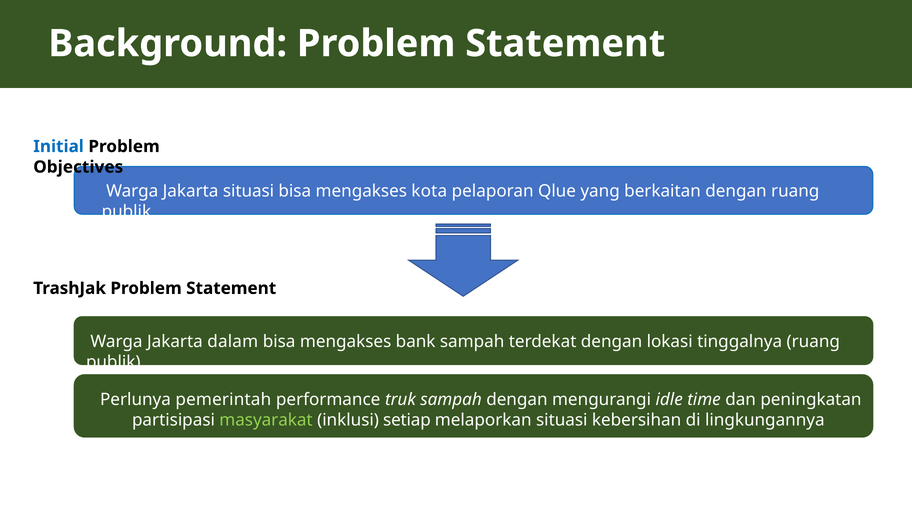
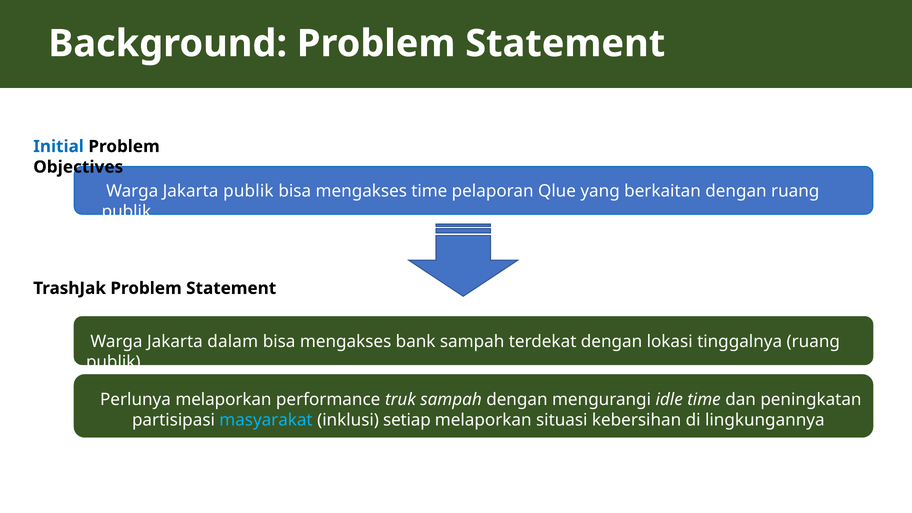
Jakarta situasi: situasi -> publik
mengakses kota: kota -> time
Perlunya pemerintah: pemerintah -> melaporkan
masyarakat colour: light green -> light blue
